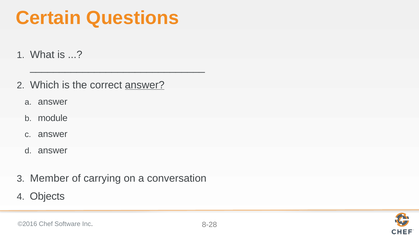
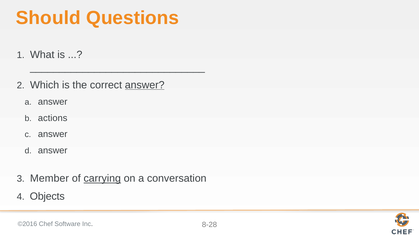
Certain: Certain -> Should
module: module -> actions
carrying underline: none -> present
